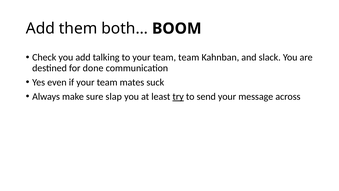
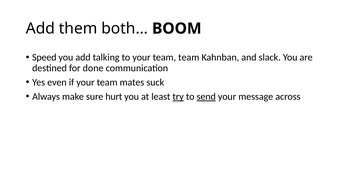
Check: Check -> Speed
slap: slap -> hurt
send underline: none -> present
